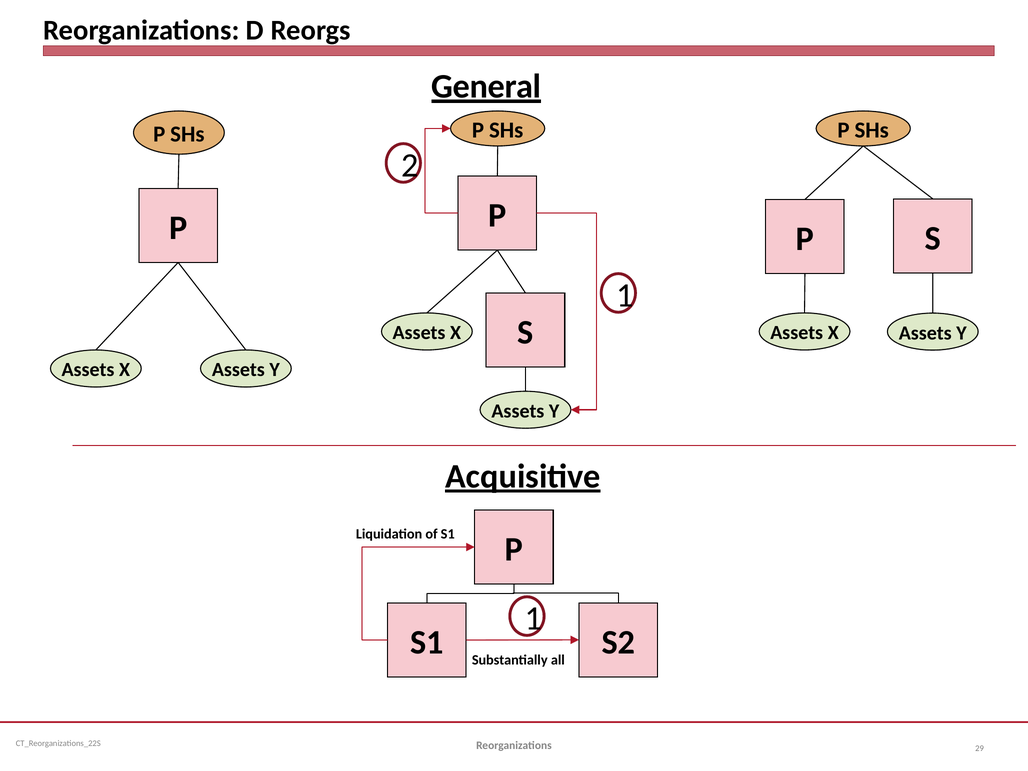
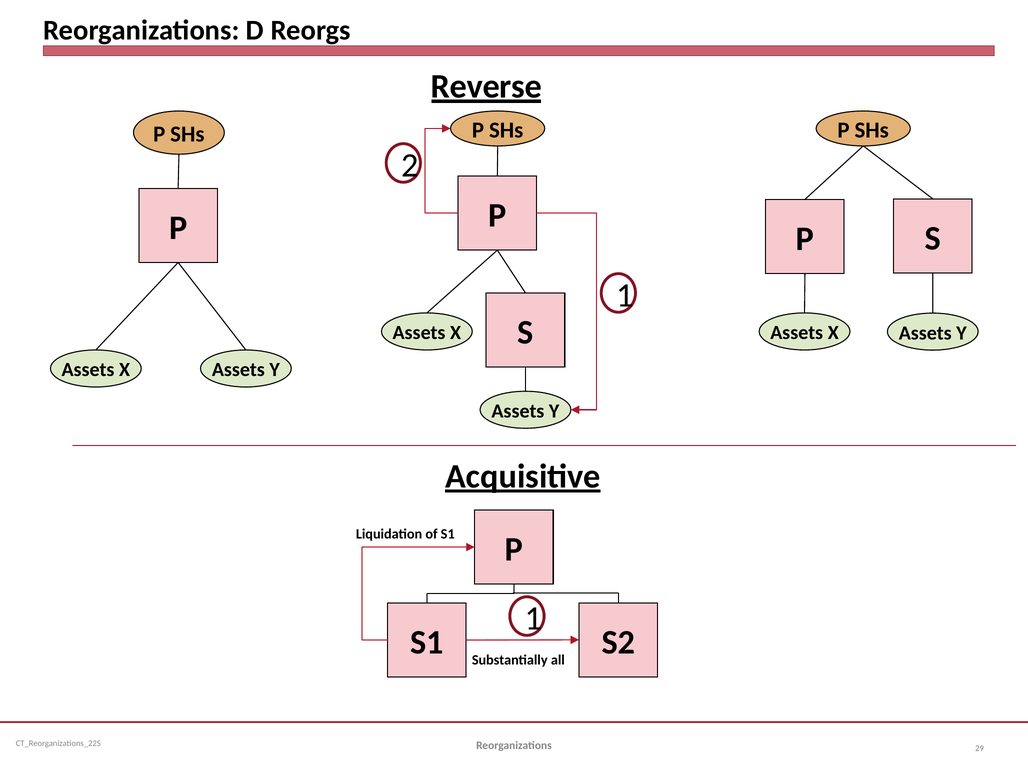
General: General -> Reverse
